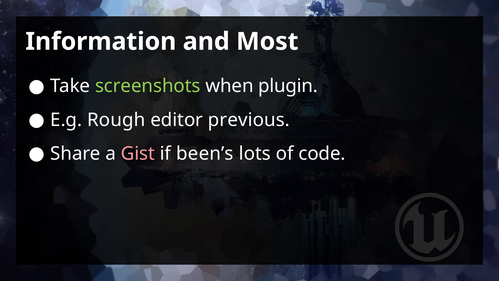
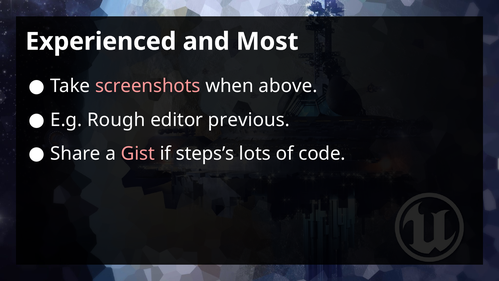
Information: Information -> Experienced
screenshots colour: light green -> pink
plugin: plugin -> above
been’s: been’s -> steps’s
